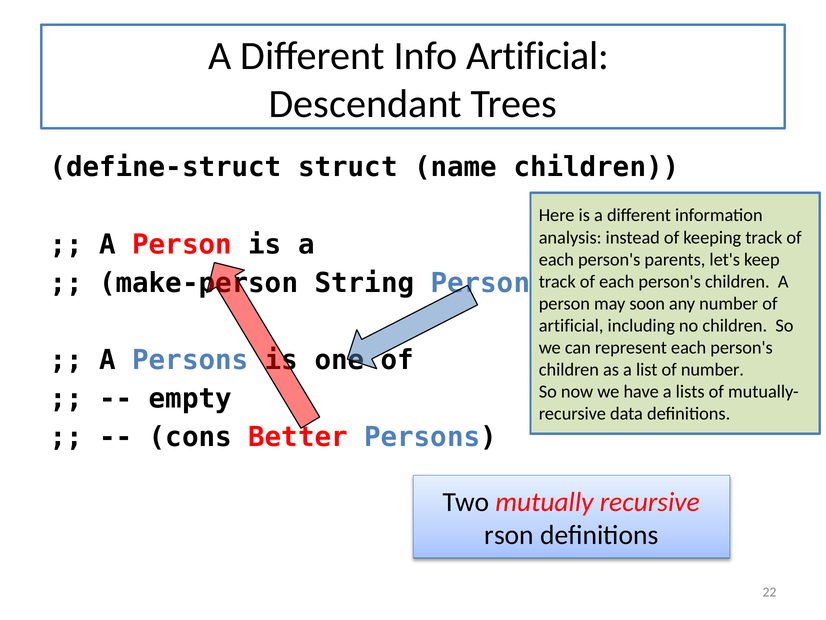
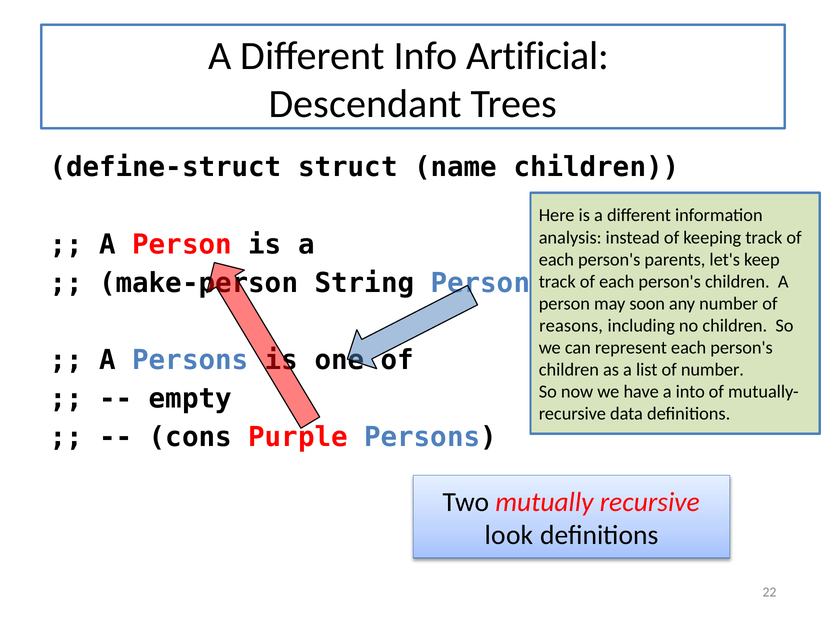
artificial at (571, 325): artificial -> reasons
lists: lists -> into
Better: Better -> Purple
rson: rson -> look
